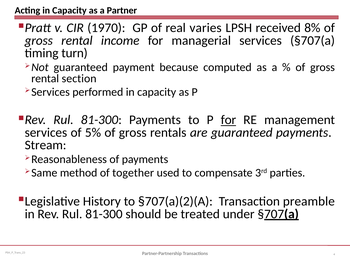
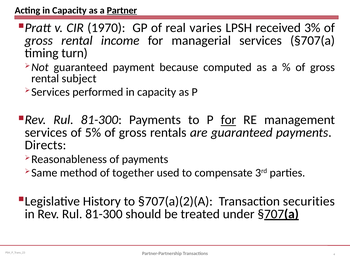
Partner underline: none -> present
8%: 8% -> 3%
section: section -> subject
Stream: Stream -> Directs
preamble: preamble -> securities
